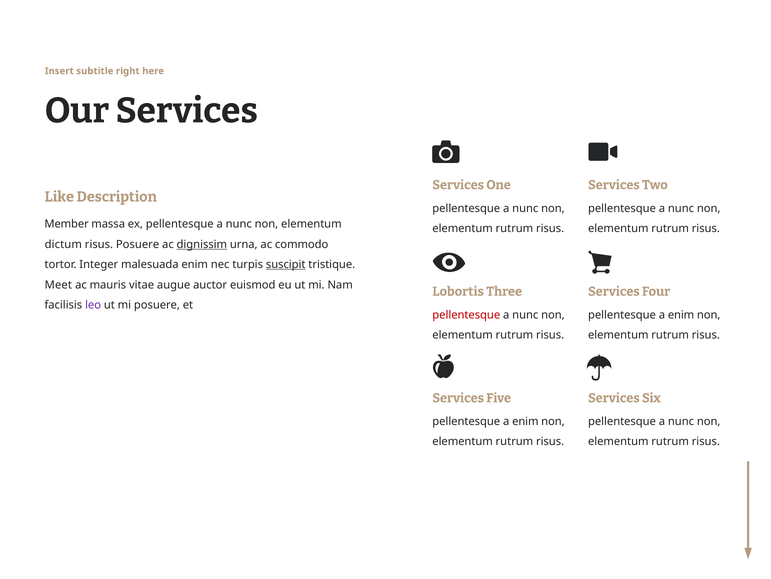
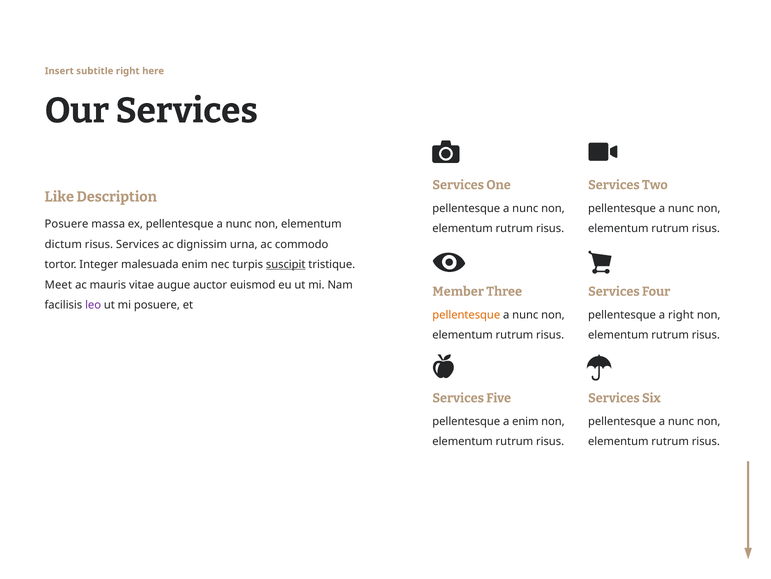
Member at (67, 224): Member -> Posuere
Posuere at (138, 244): Posuere -> Services
dignissim underline: present -> none
Lobortis: Lobortis -> Member
pellentesque at (466, 315) colour: red -> orange
enim at (681, 315): enim -> right
